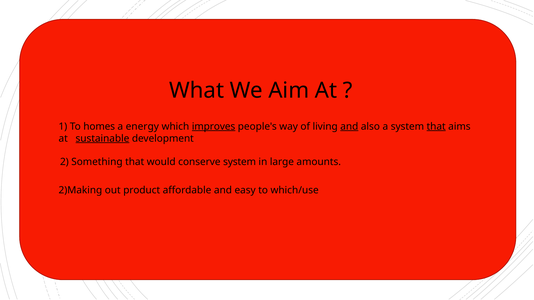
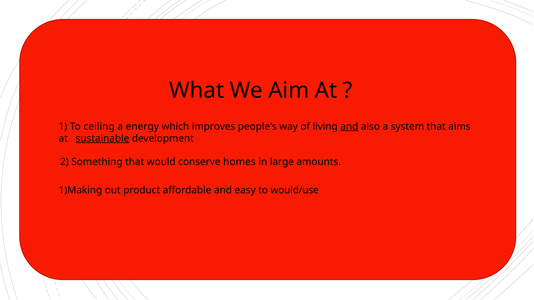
homes: homes -> ceiling
improves underline: present -> none
that at (436, 127) underline: present -> none
conserve system: system -> homes
2)Making: 2)Making -> 1)Making
which/use: which/use -> would/use
